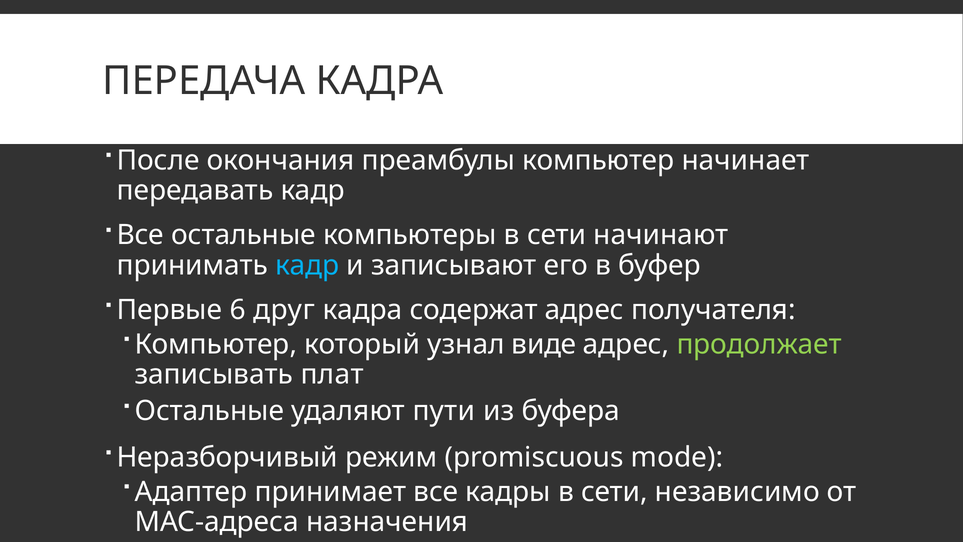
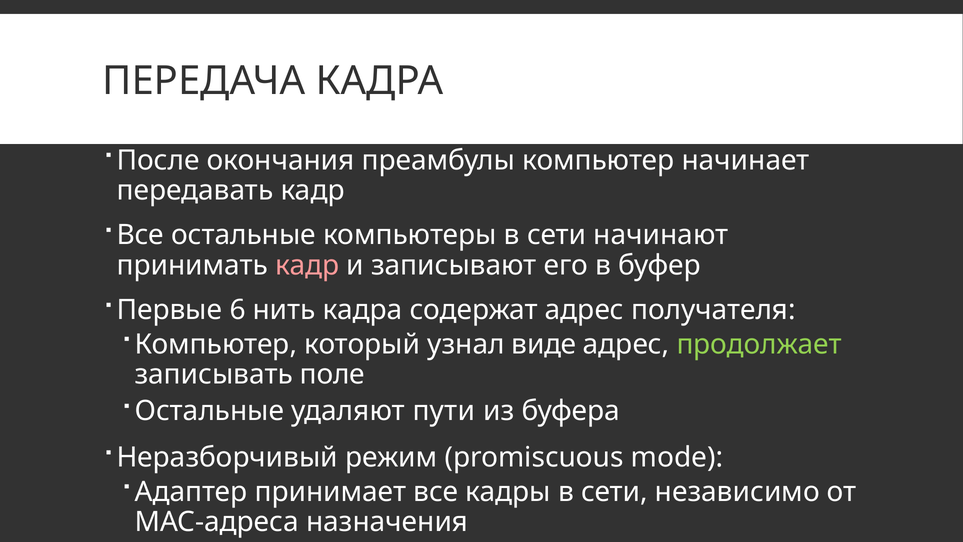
кадр at (307, 265) colour: light blue -> pink
друг: друг -> нить
плат: плат -> поле
